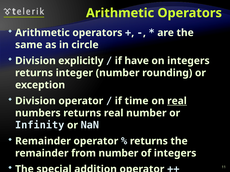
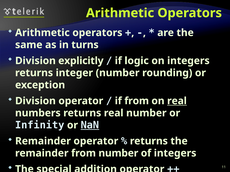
circle: circle -> turns
have: have -> logic
if time: time -> from
NaN underline: none -> present
